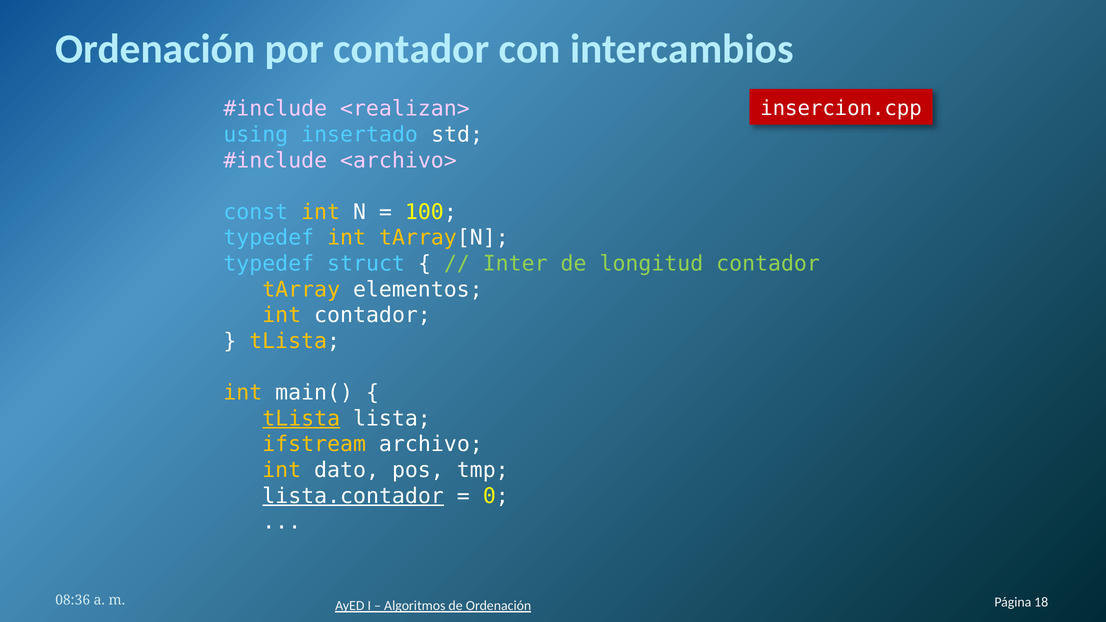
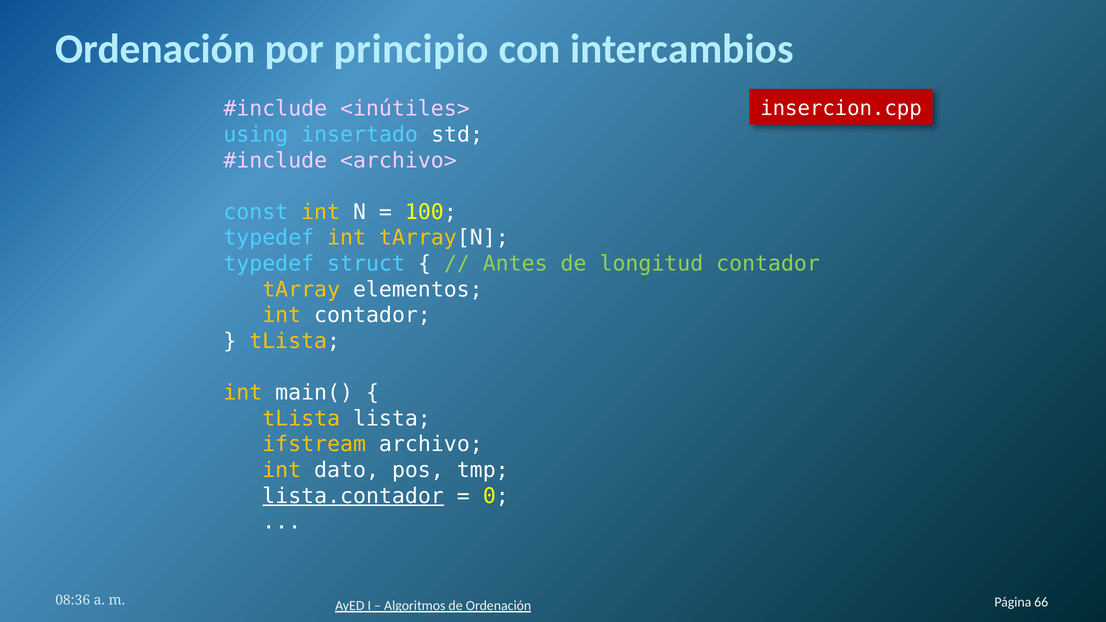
por contador: contador -> principio
<realizan>: <realizan> -> <inútiles>
Inter: Inter -> Antes
tLista at (301, 419) underline: present -> none
18: 18 -> 66
